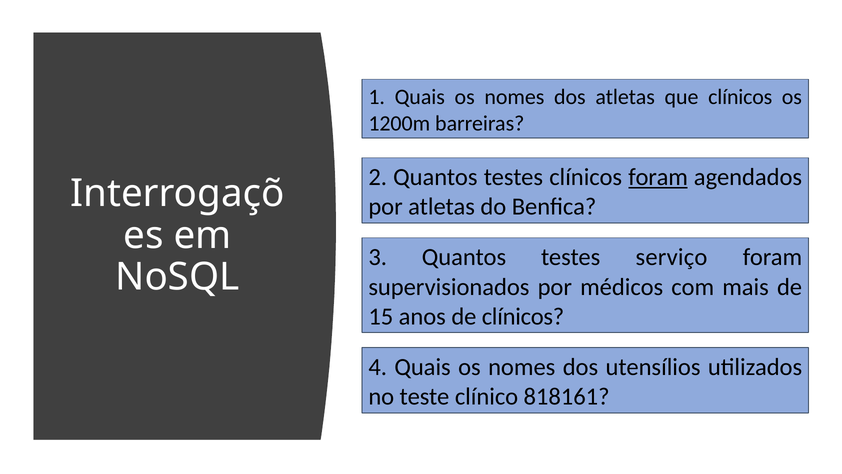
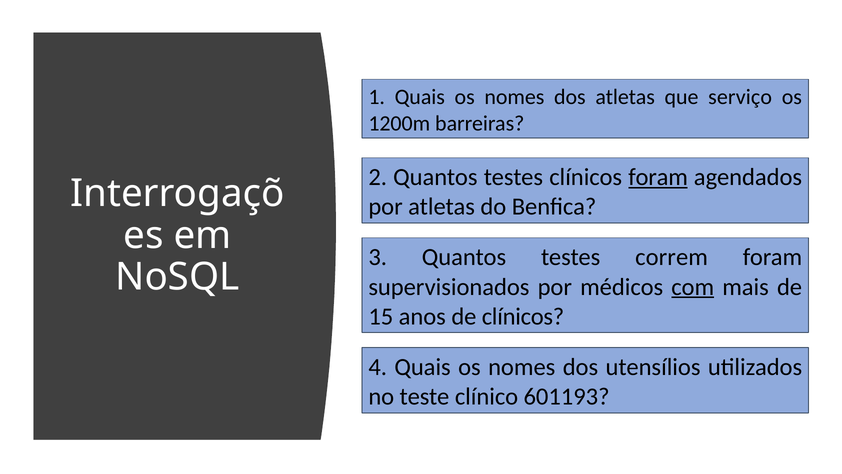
que clínicos: clínicos -> serviço
serviço: serviço -> correm
com underline: none -> present
818161: 818161 -> 601193
